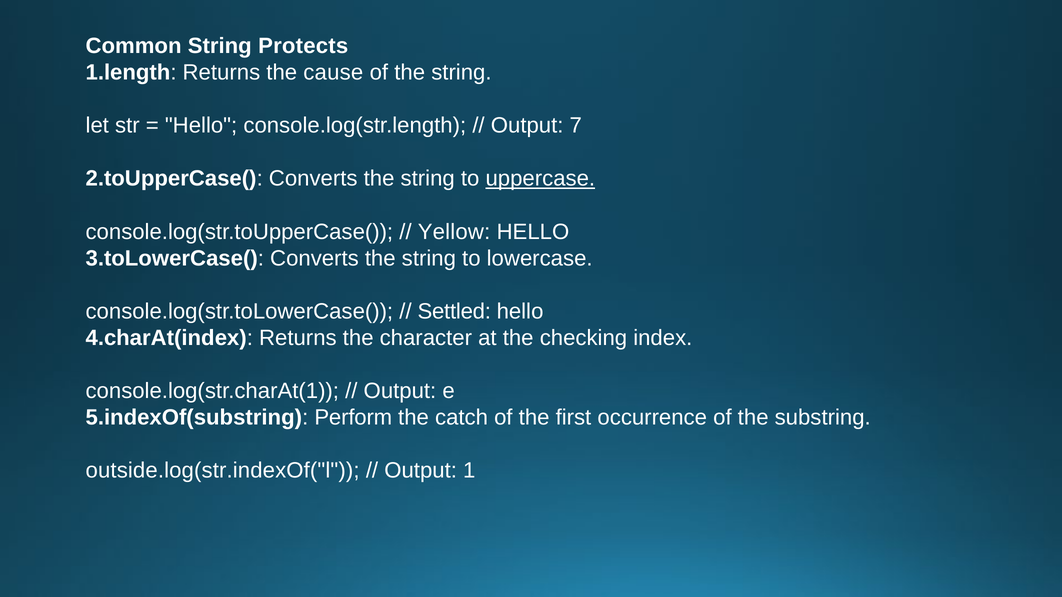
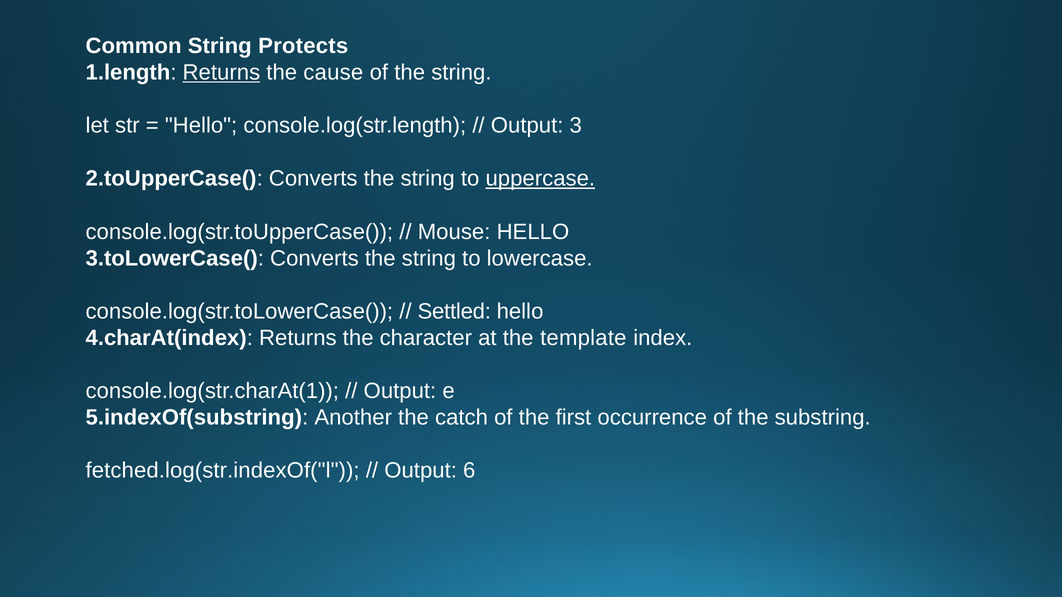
Returns at (221, 73) underline: none -> present
7: 7 -> 3
Yellow: Yellow -> Mouse
checking: checking -> template
Perform: Perform -> Another
outside.log(str.indexOf("l: outside.log(str.indexOf("l -> fetched.log(str.indexOf("l
1: 1 -> 6
